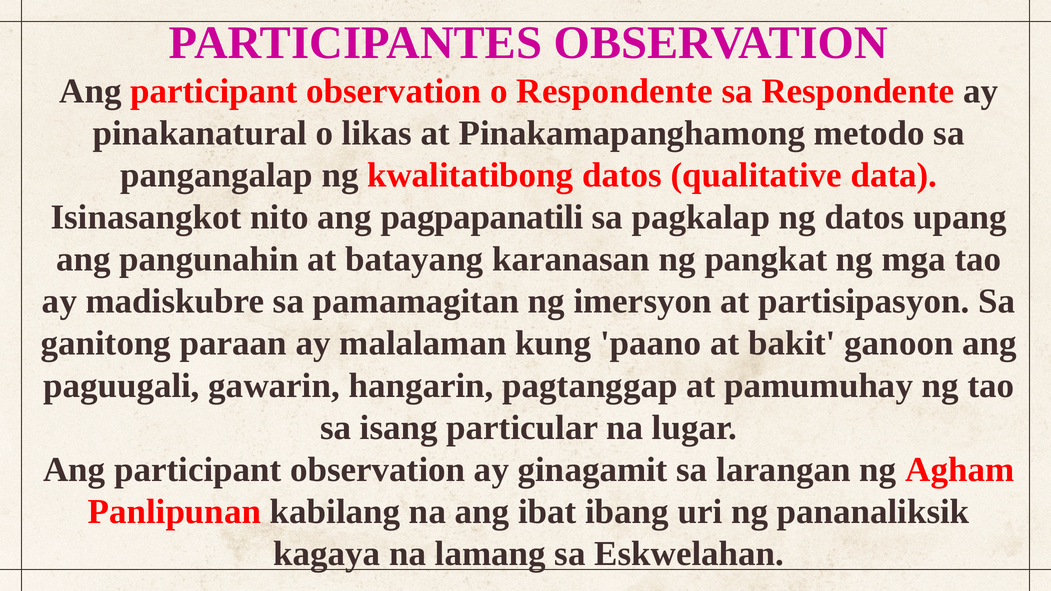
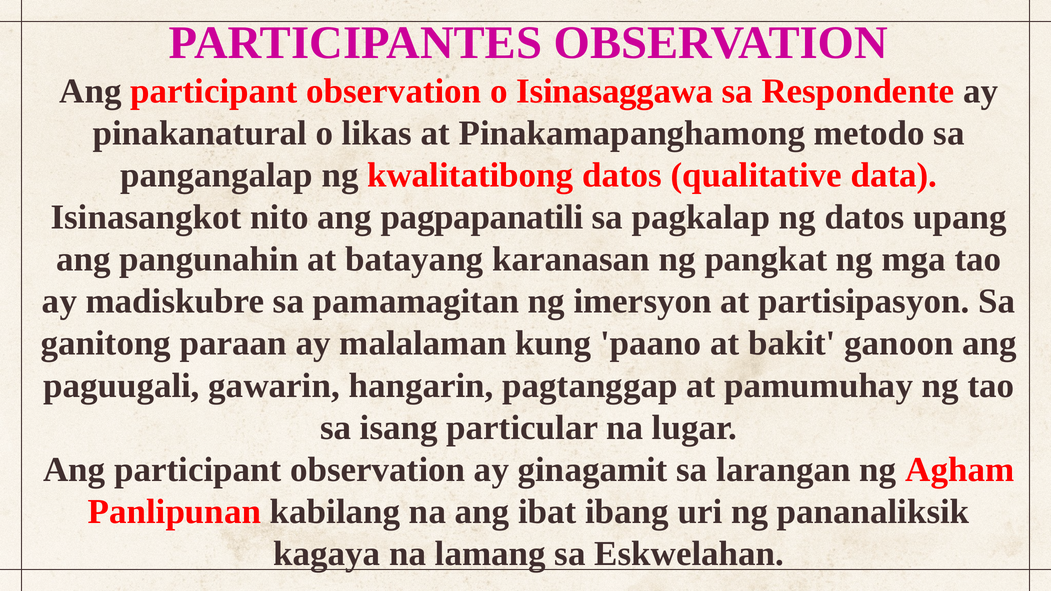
o Respondente: Respondente -> Isinasaggawa
